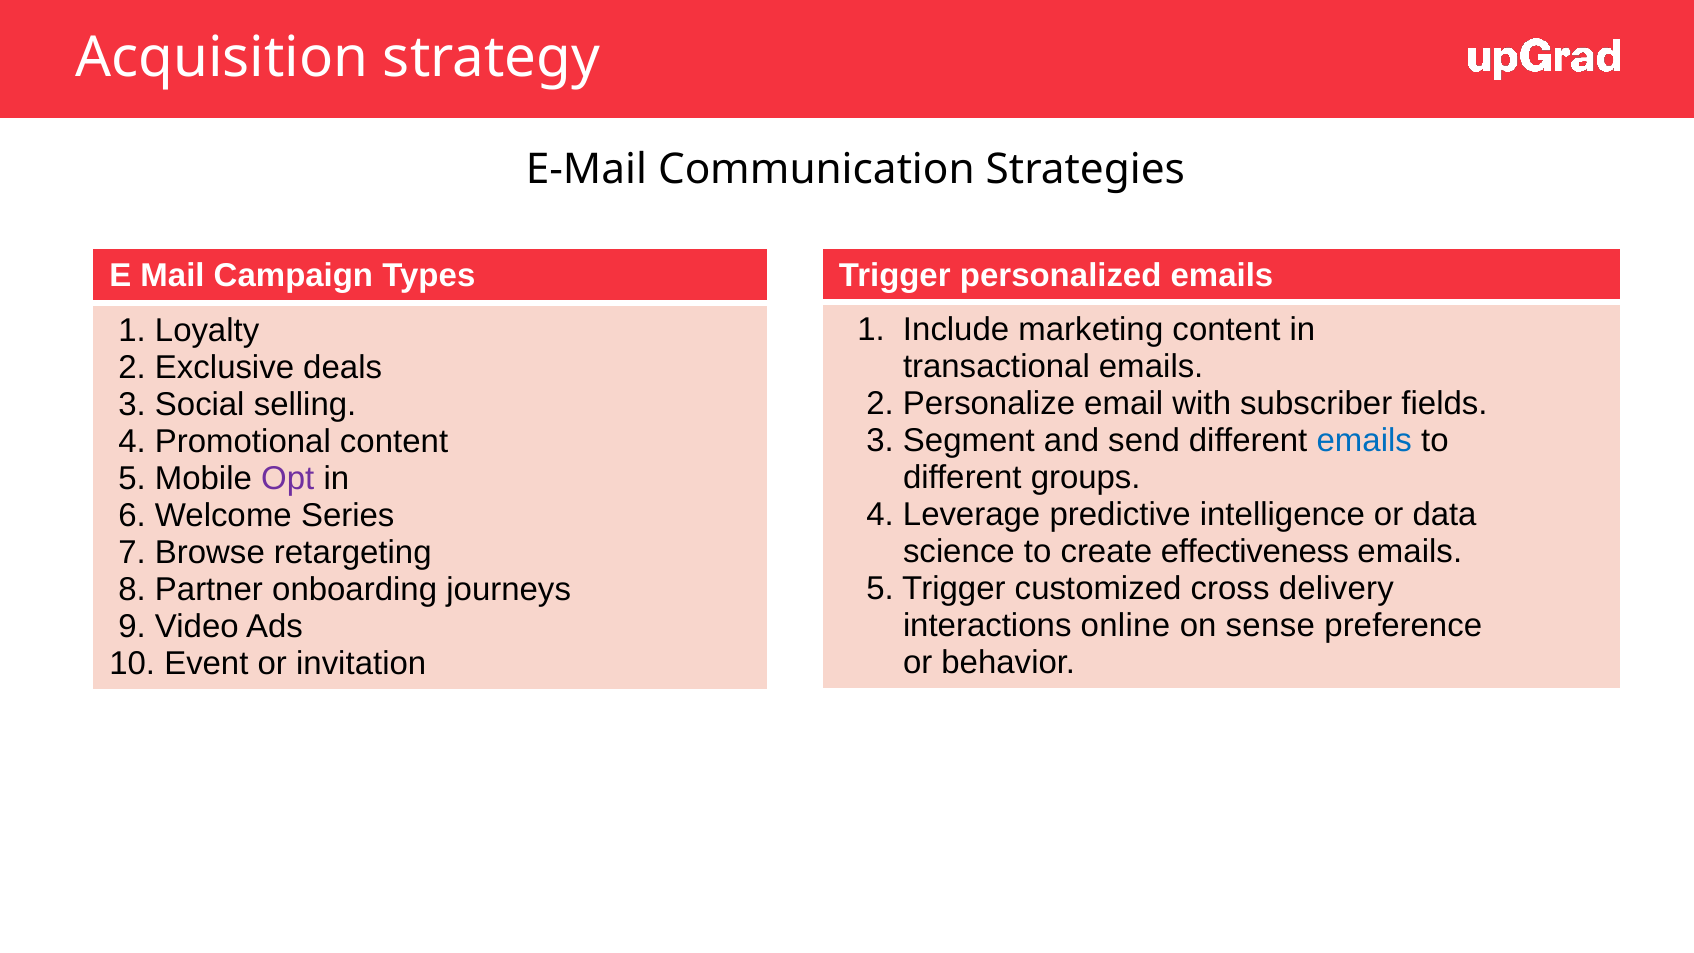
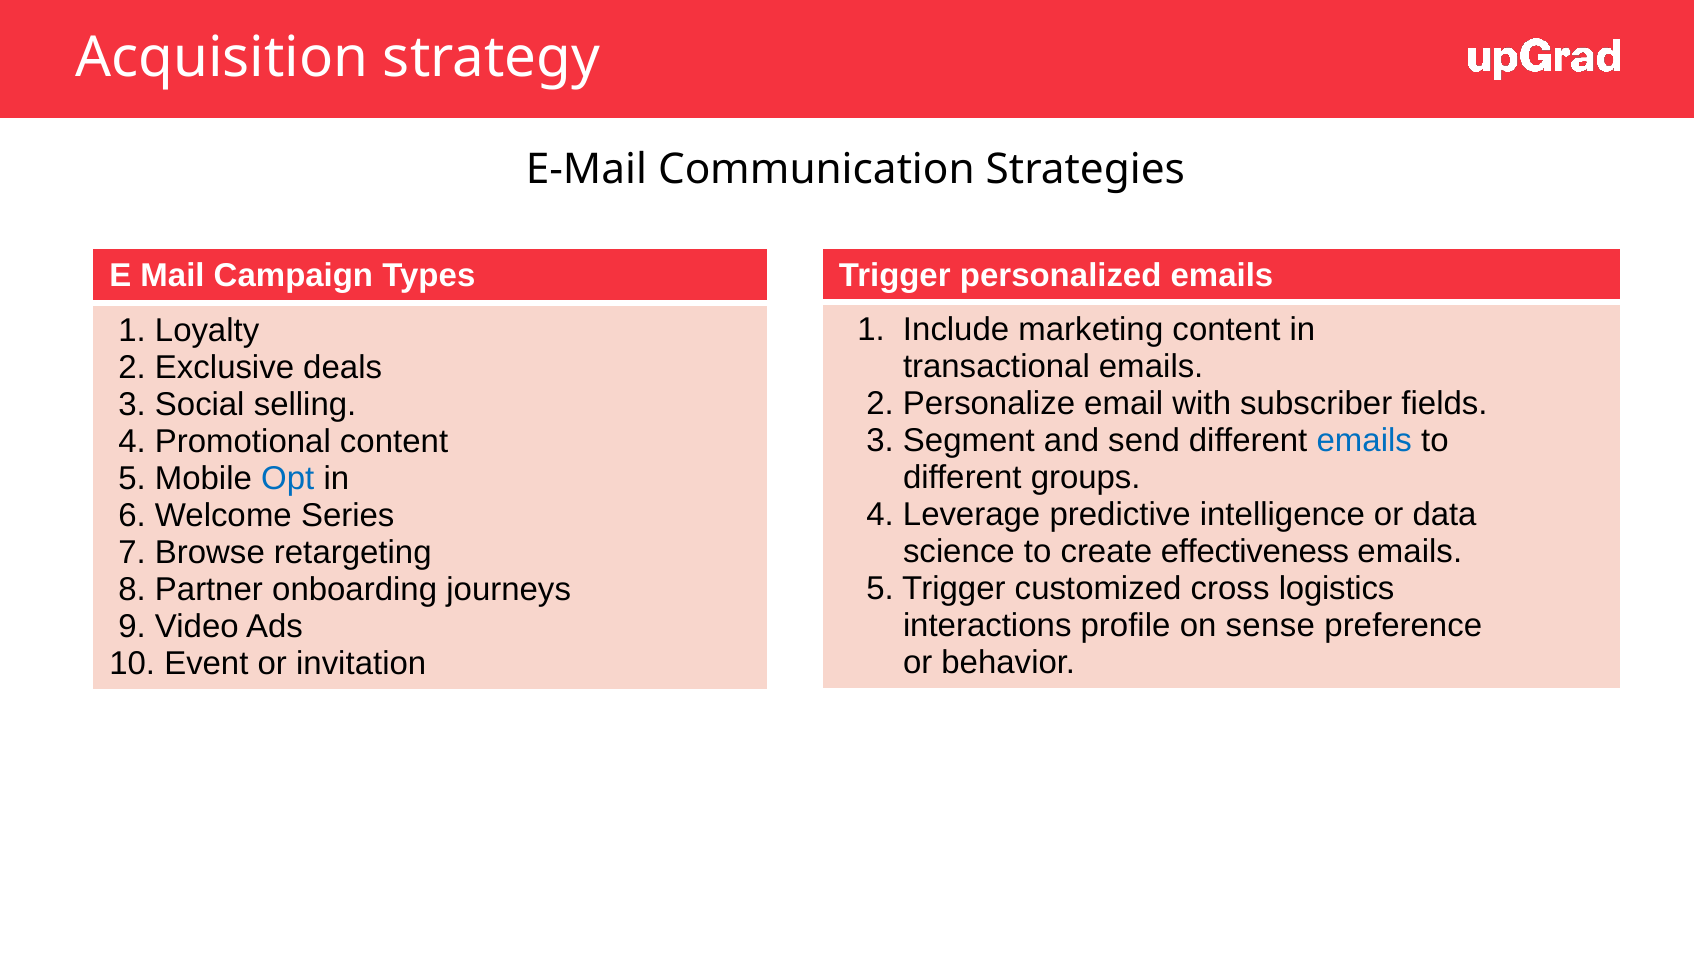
Opt colour: purple -> blue
delivery: delivery -> logistics
online: online -> profile
